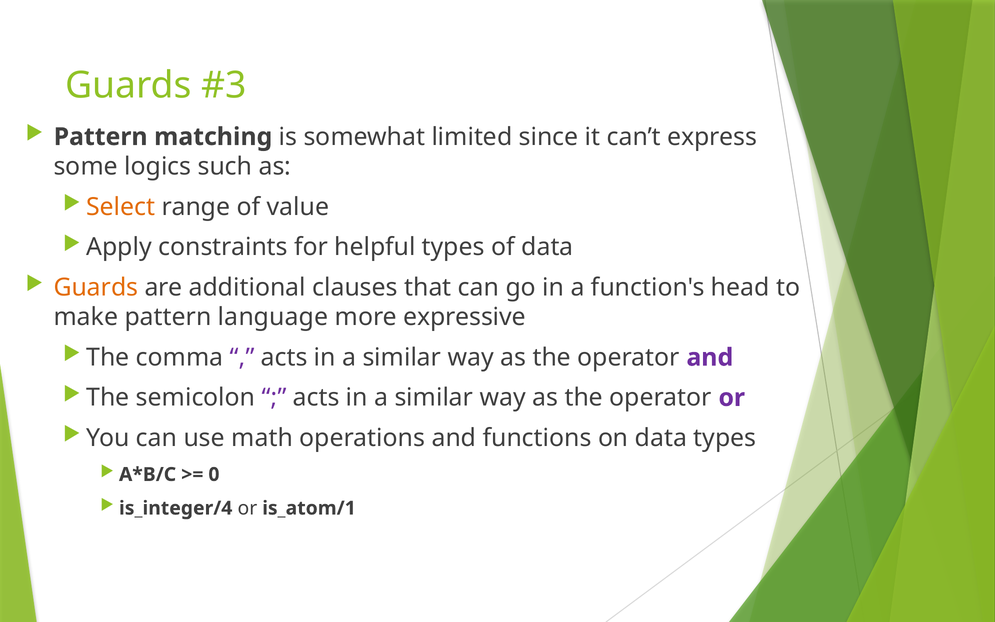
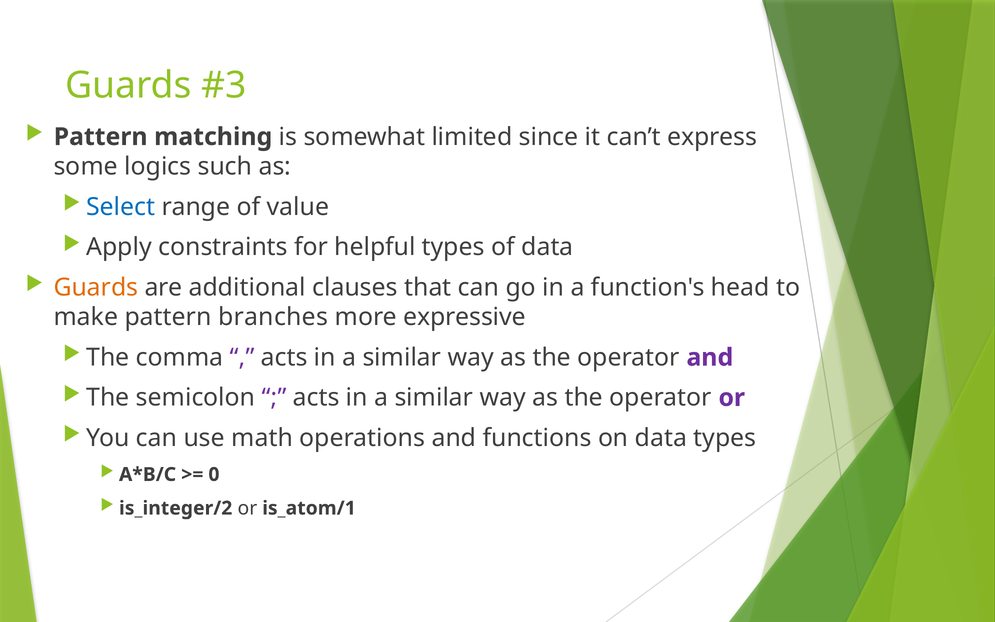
Select colour: orange -> blue
language: language -> branches
is_integer/4: is_integer/4 -> is_integer/2
